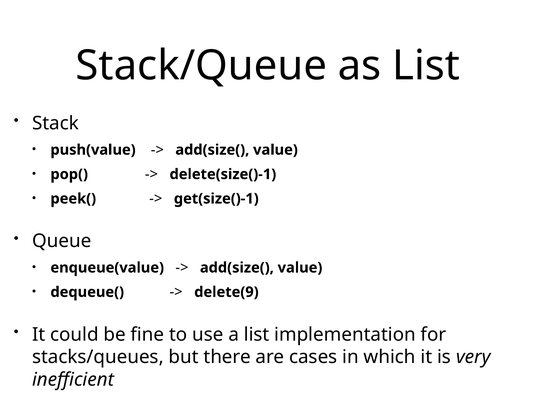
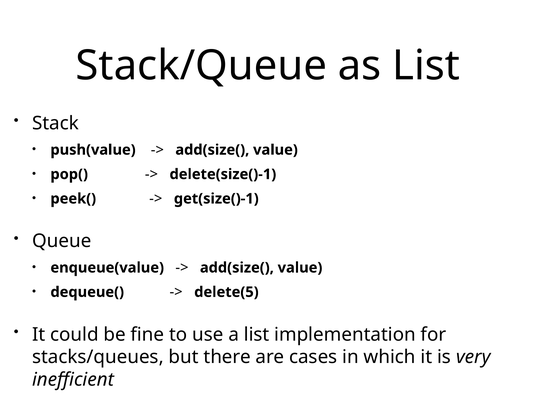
delete(9: delete(9 -> delete(5
